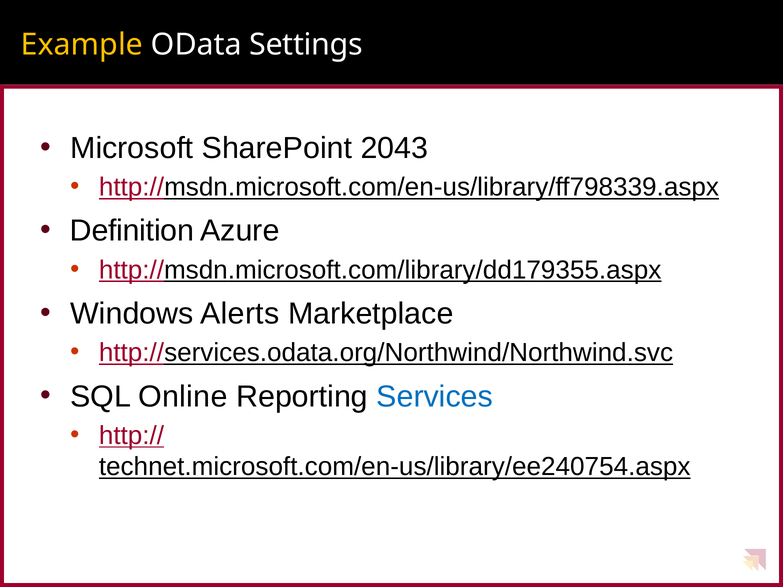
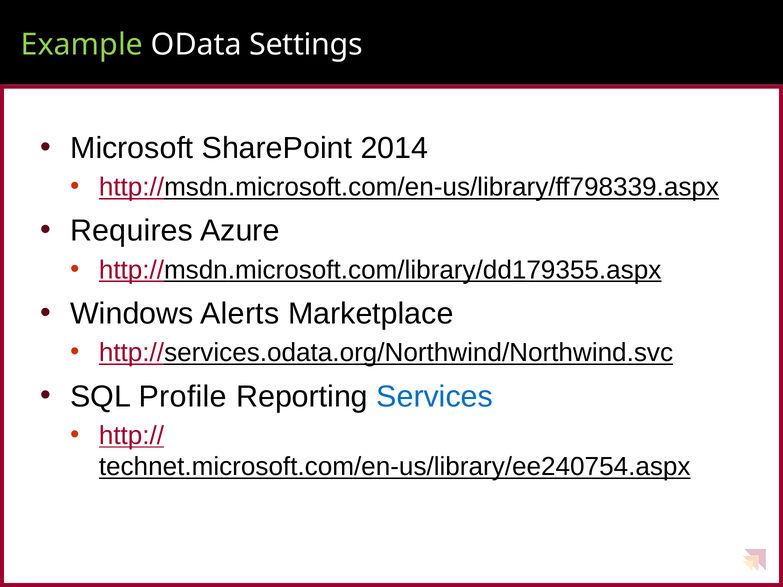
Example colour: yellow -> light green
2043: 2043 -> 2014
Definition: Definition -> Requires
Online: Online -> Profile
